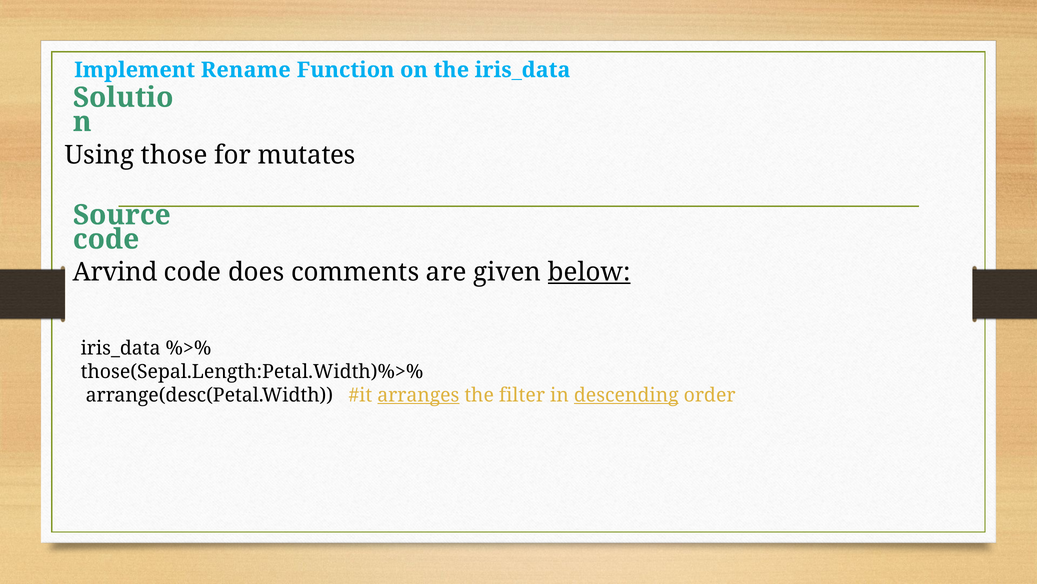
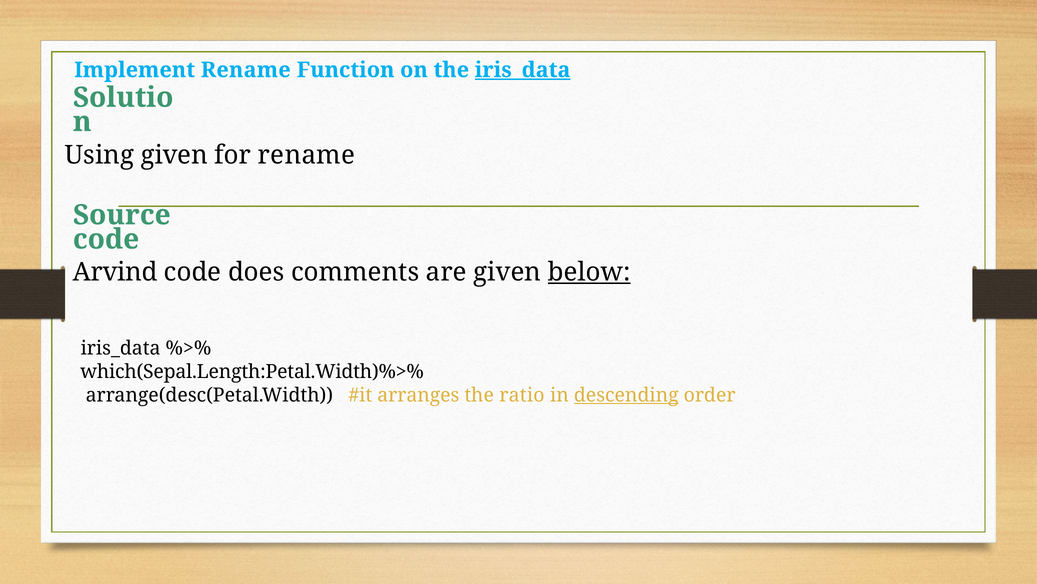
iris_data at (523, 70) underline: none -> present
Using those: those -> given
for mutates: mutates -> rename
those(Sepal.Length:Petal.Width)%>%: those(Sepal.Length:Petal.Width)%>% -> which(Sepal.Length:Petal.Width)%>%
arranges underline: present -> none
filter: filter -> ratio
